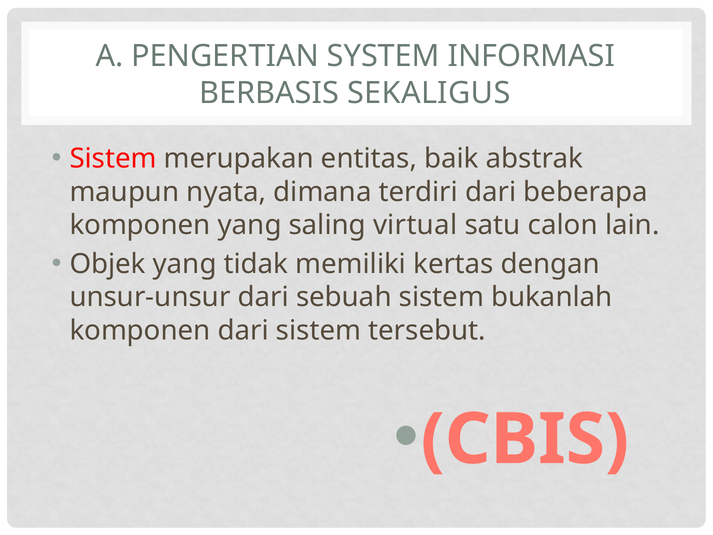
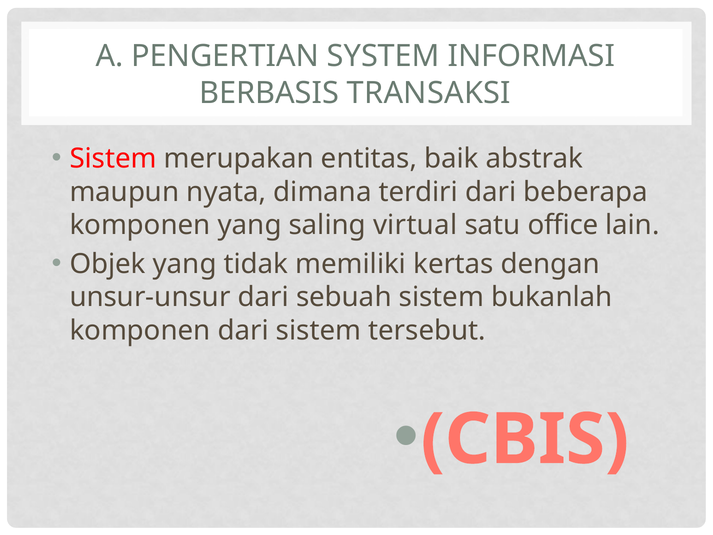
SEKALIGUS: SEKALIGUS -> TRANSAKSI
calon: calon -> office
